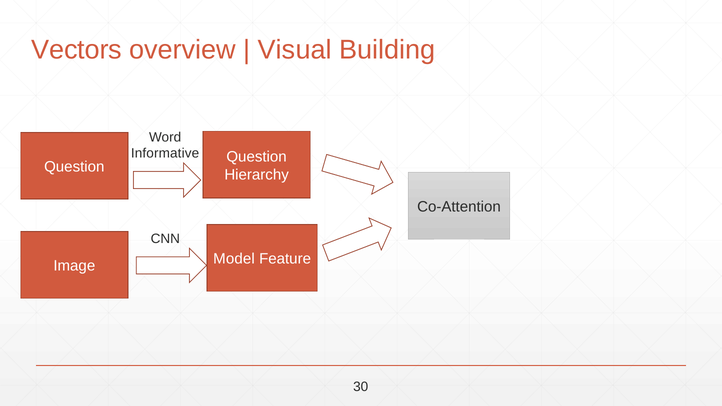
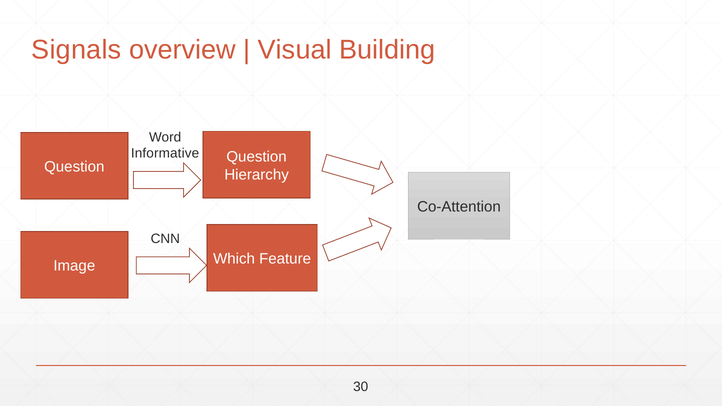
Vectors: Vectors -> Signals
Model: Model -> Which
